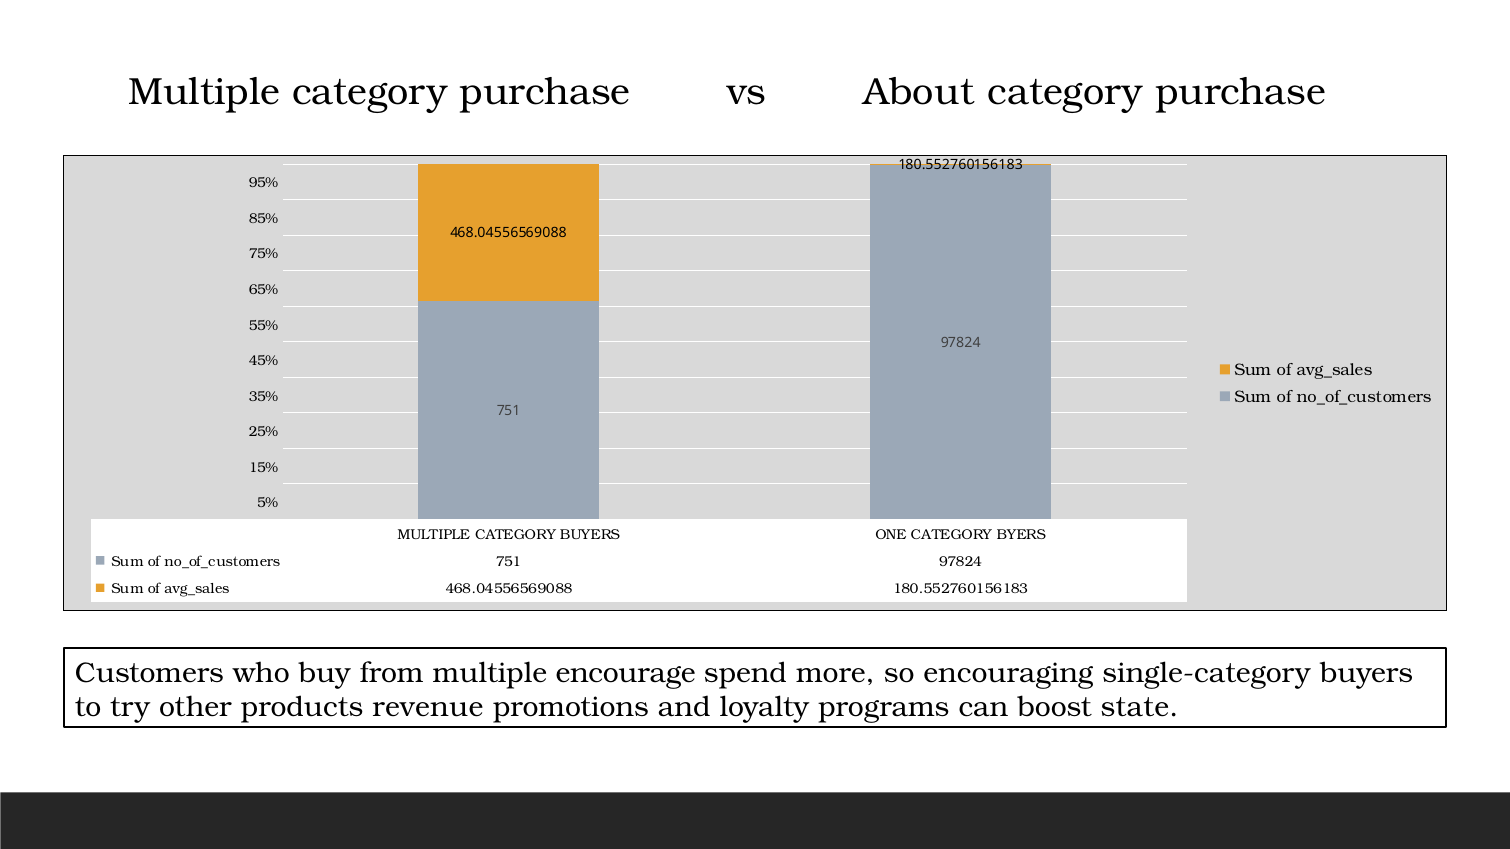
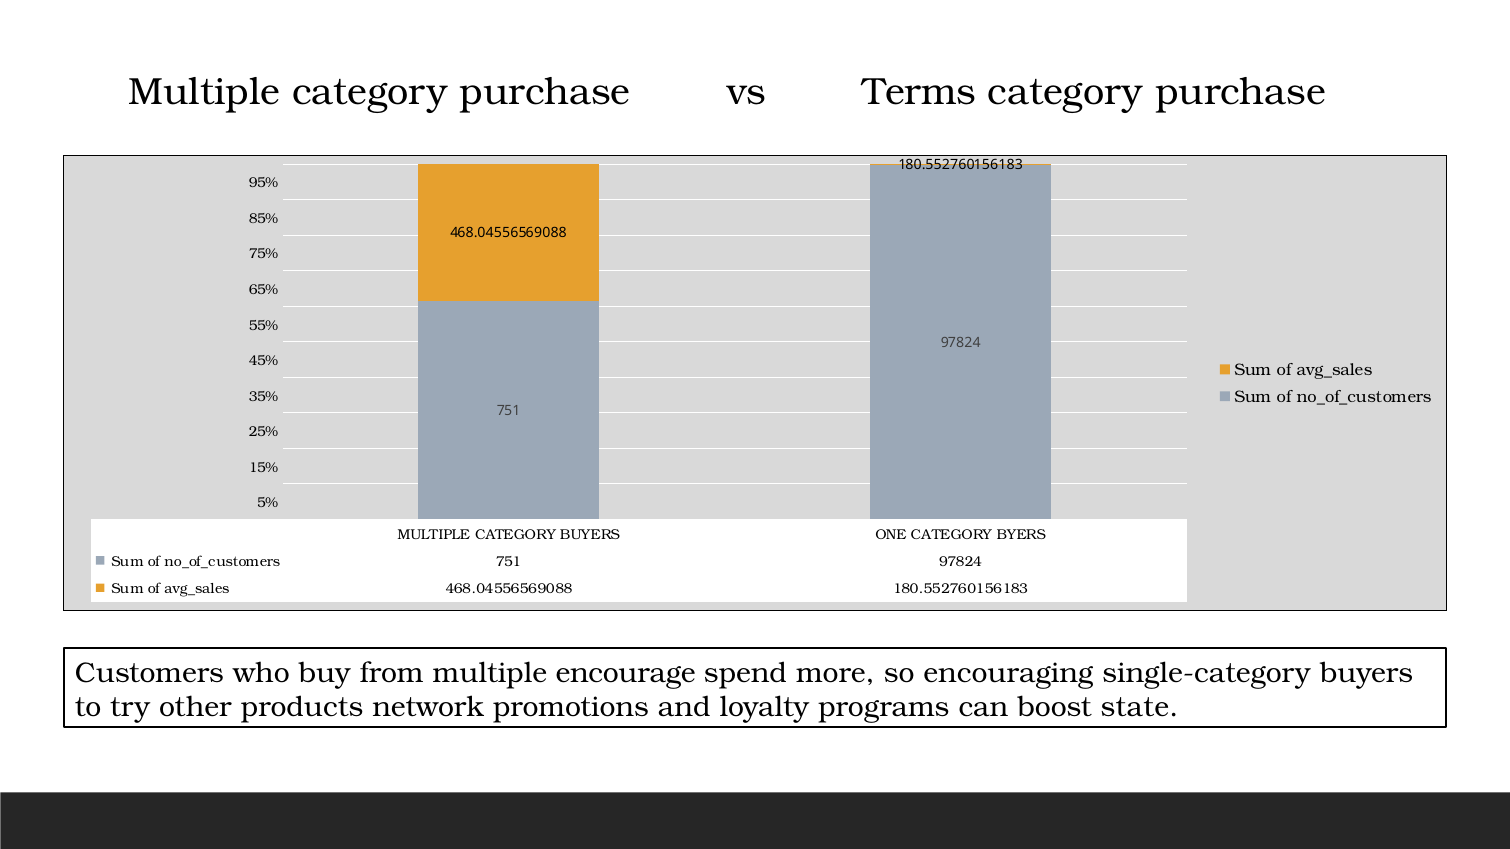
About: About -> Terms
revenue: revenue -> network
